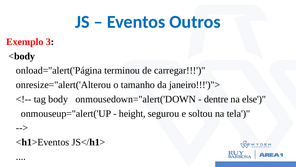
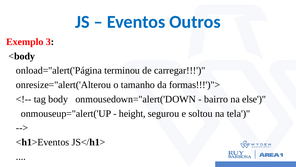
janeiro!!!')">: janeiro!!!')"> -> formas!!!')">
dentre: dentre -> bairro
